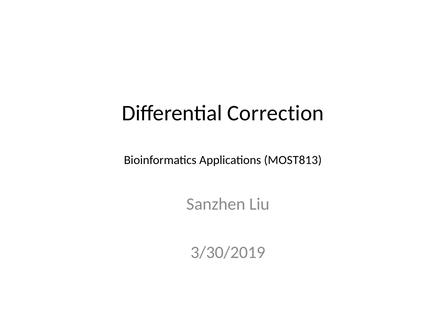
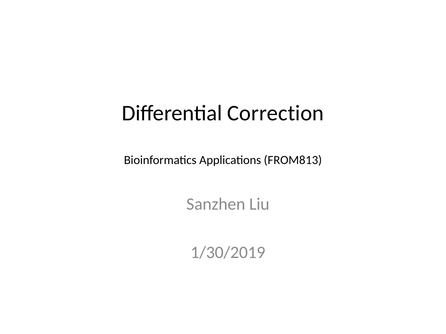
MOST813: MOST813 -> FROM813
3/30/2019: 3/30/2019 -> 1/30/2019
